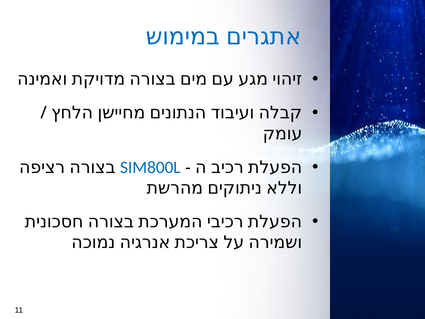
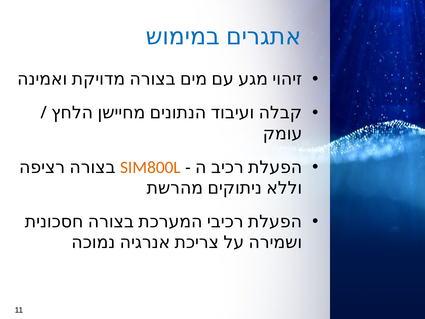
SIM800L colour: blue -> orange
